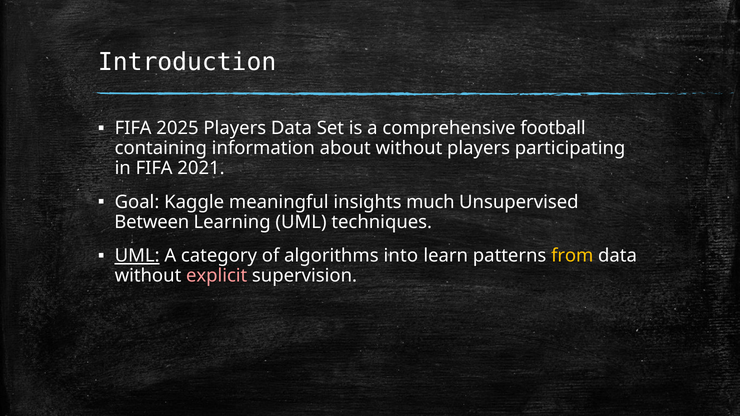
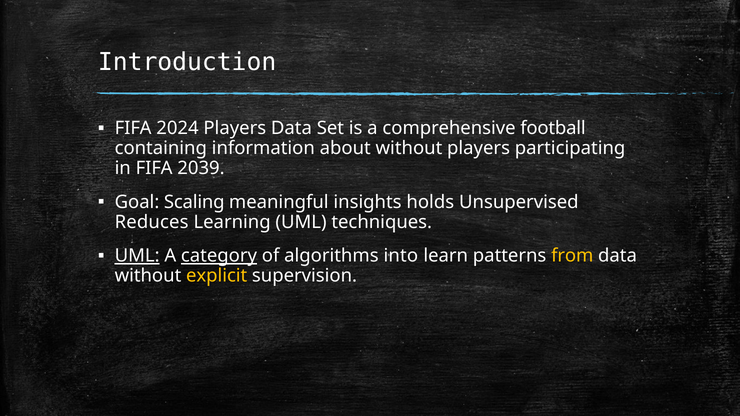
2025: 2025 -> 2024
2021: 2021 -> 2039
Kaggle: Kaggle -> Scaling
much: much -> holds
Between: Between -> Reduces
category underline: none -> present
explicit colour: pink -> yellow
